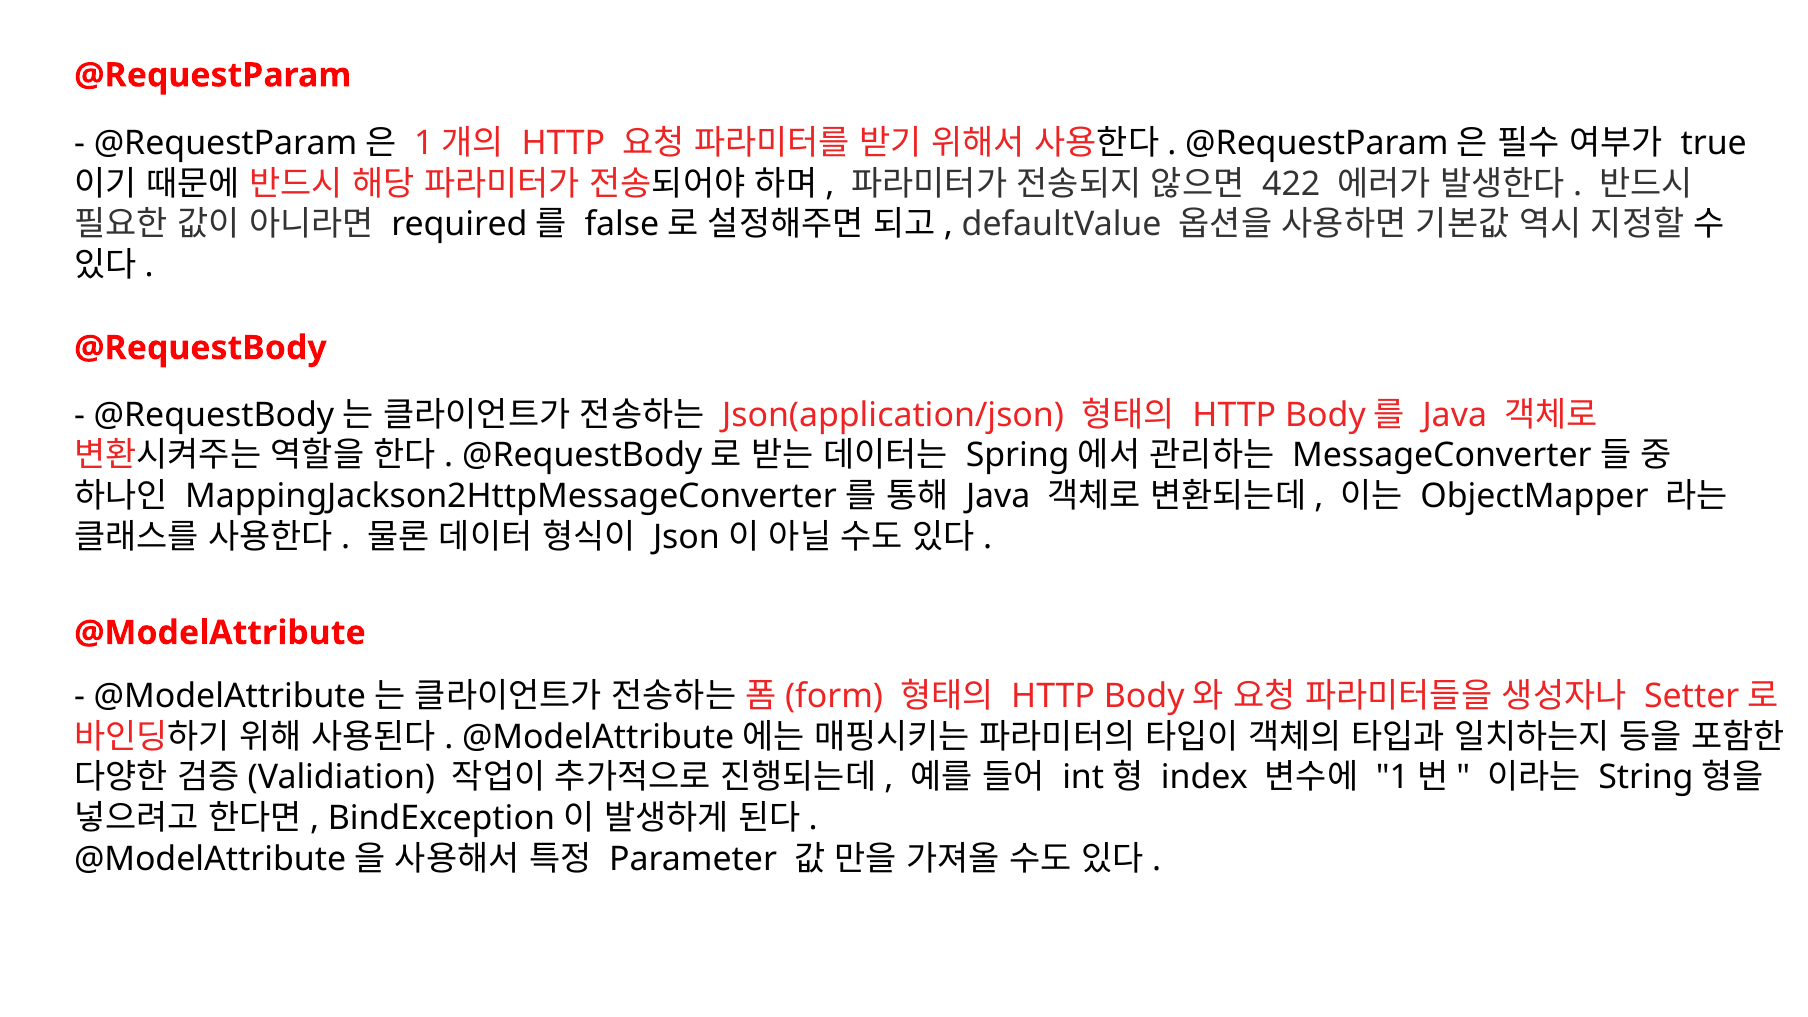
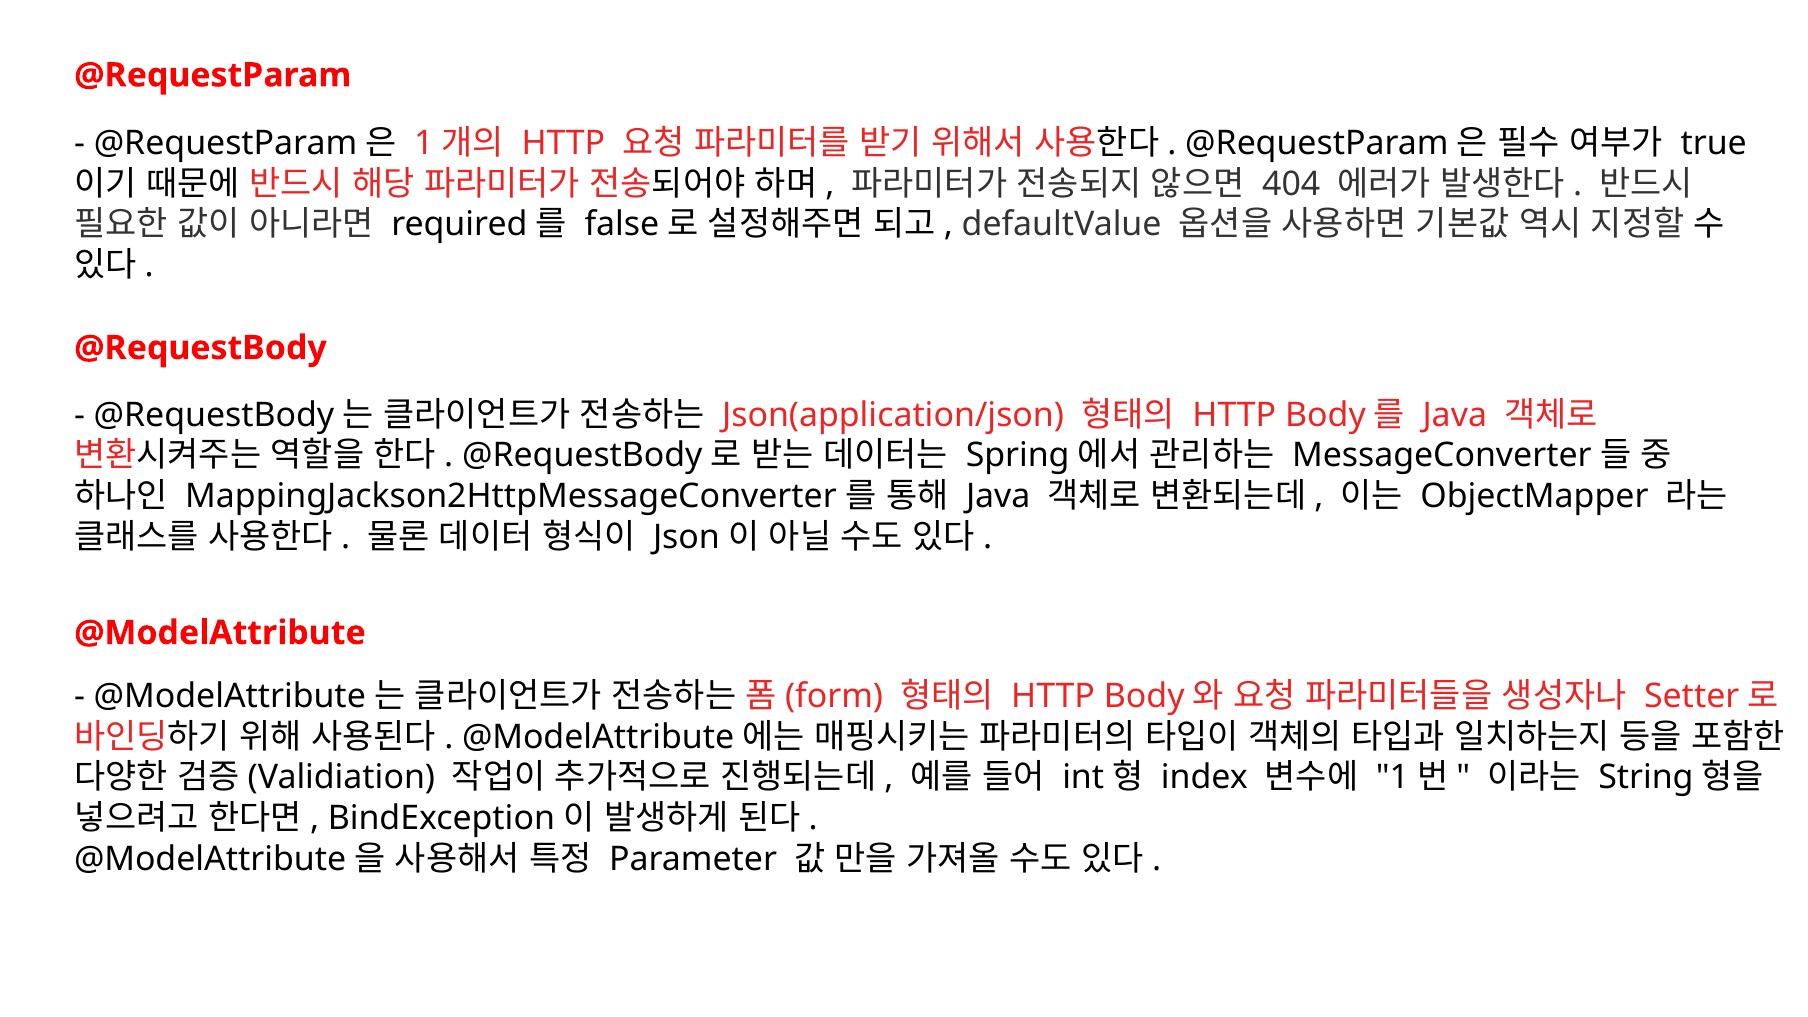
422: 422 -> 404
